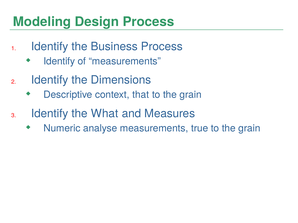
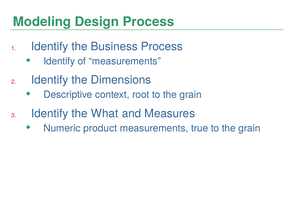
that: that -> root
analyse: analyse -> product
